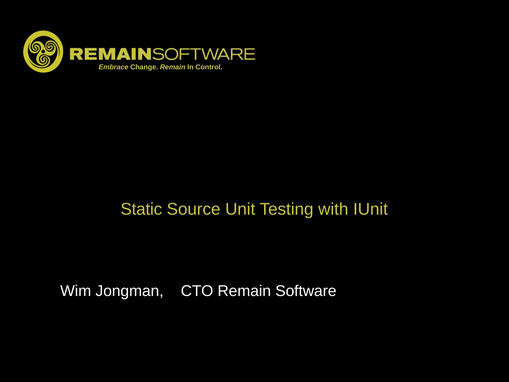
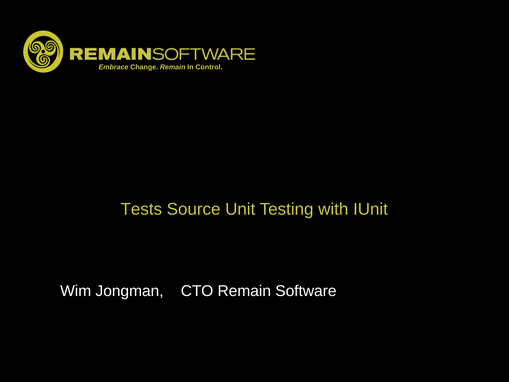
Static: Static -> Tests
